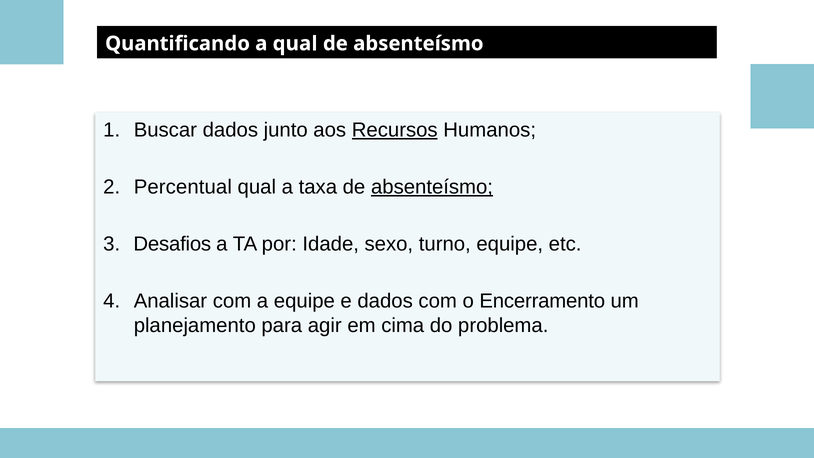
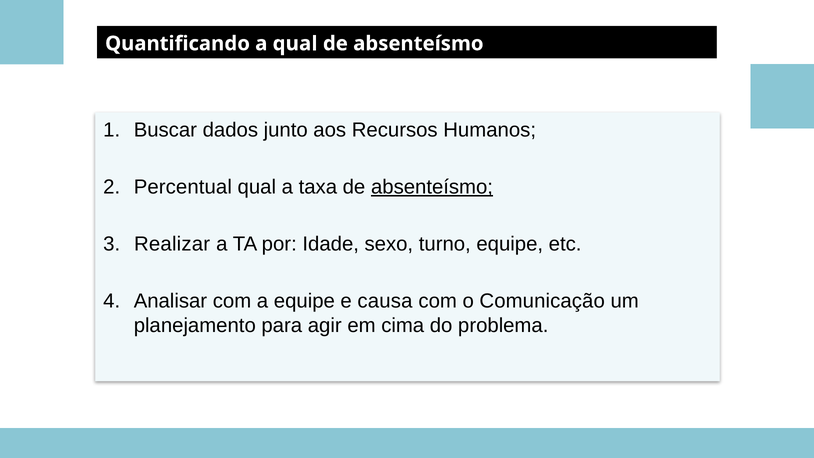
Recursos underline: present -> none
Desafios: Desafios -> Realizar
e dados: dados -> causa
Encerramento: Encerramento -> Comunicação
